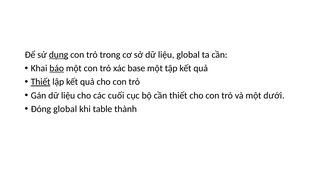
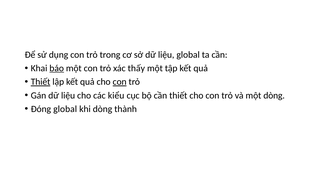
dụng underline: present -> none
base: base -> thấy
con at (120, 82) underline: none -> present
cuối: cuối -> kiểu
một dưới: dưới -> dòng
khi table: table -> dòng
